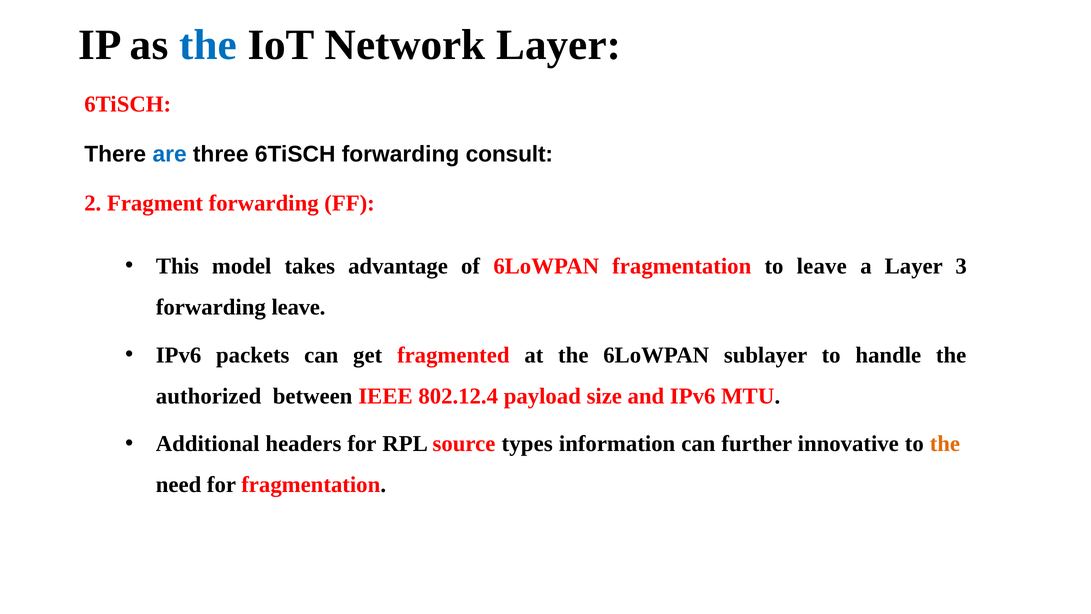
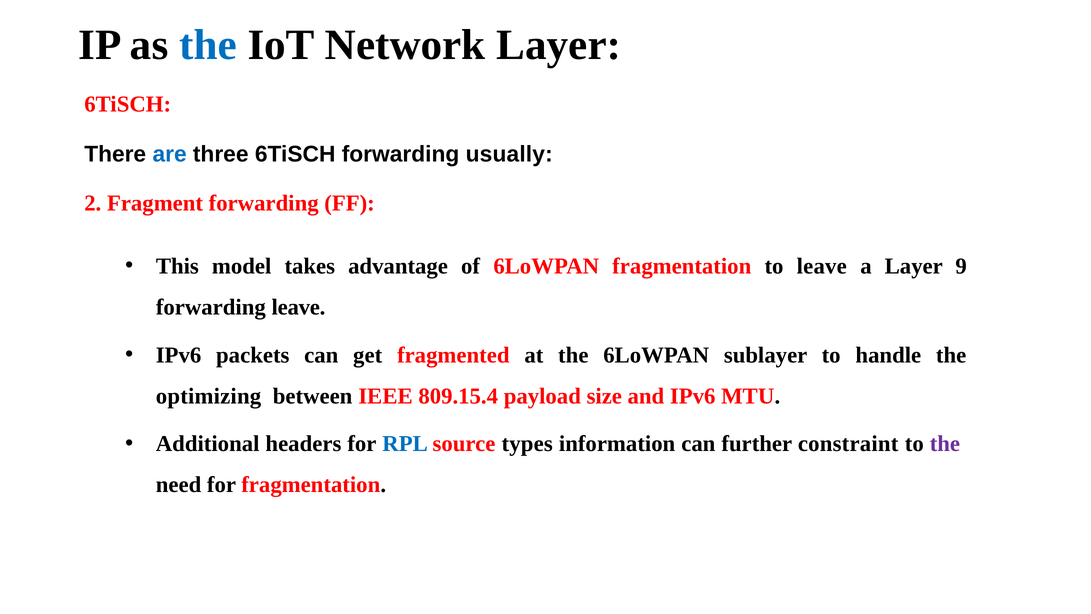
consult: consult -> usually
3: 3 -> 9
authorized: authorized -> optimizing
802.12.4: 802.12.4 -> 809.15.4
RPL colour: black -> blue
innovative: innovative -> constraint
the at (945, 444) colour: orange -> purple
